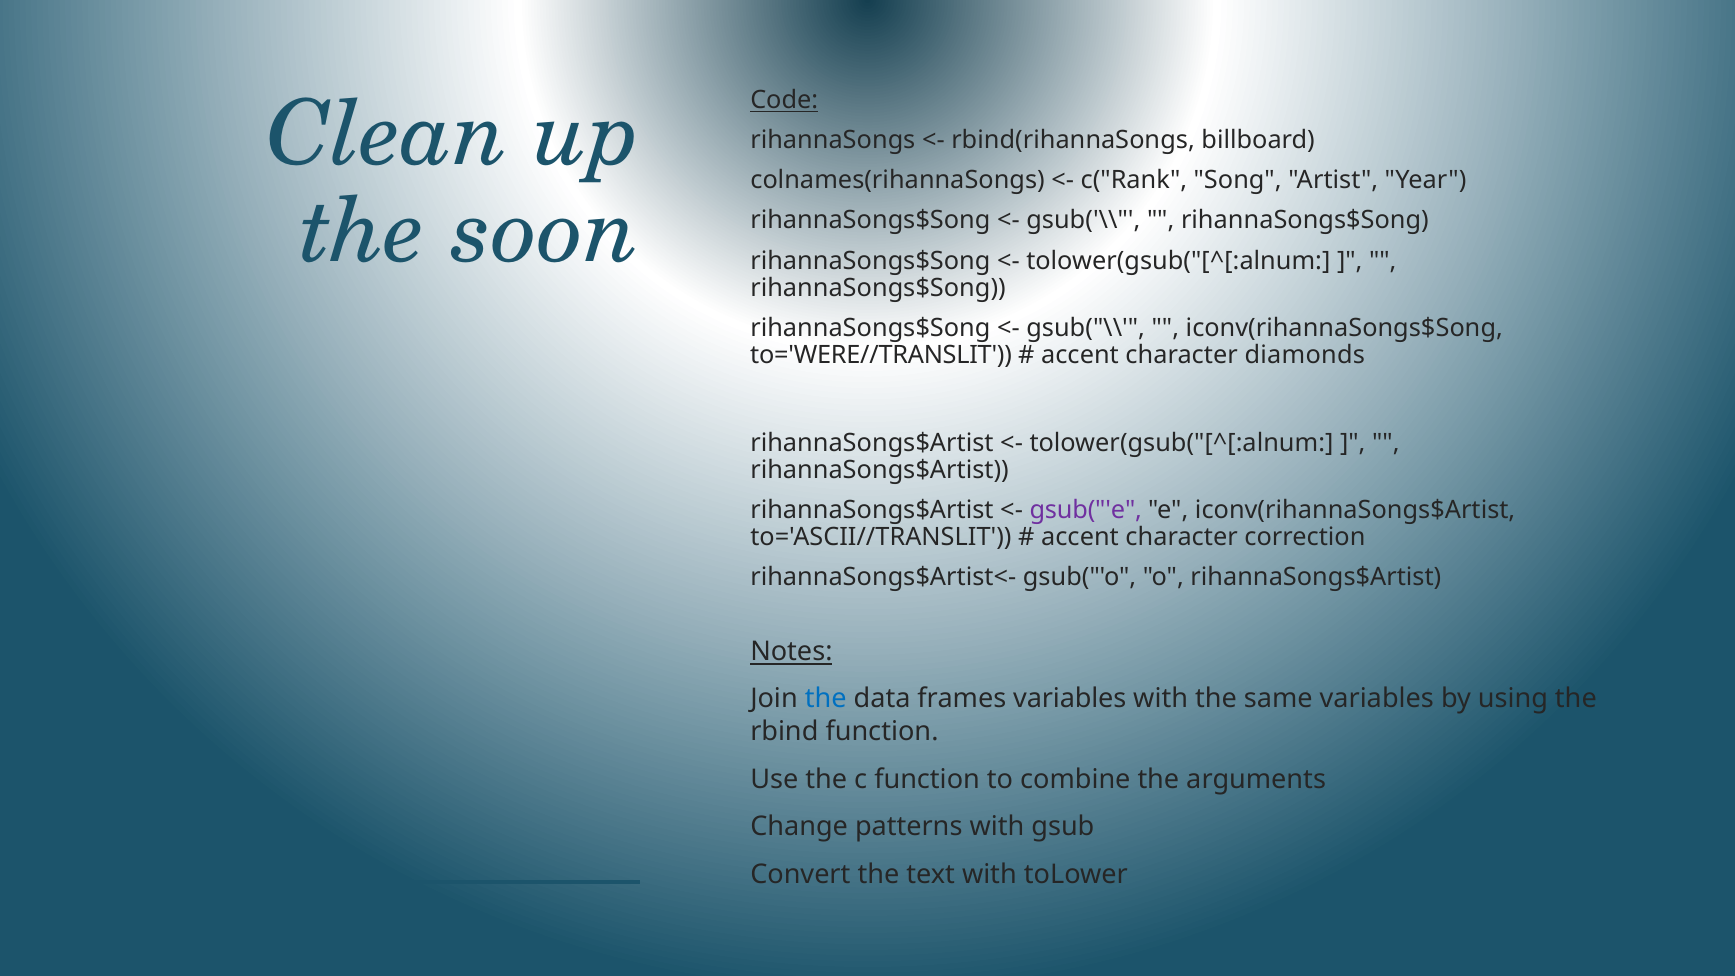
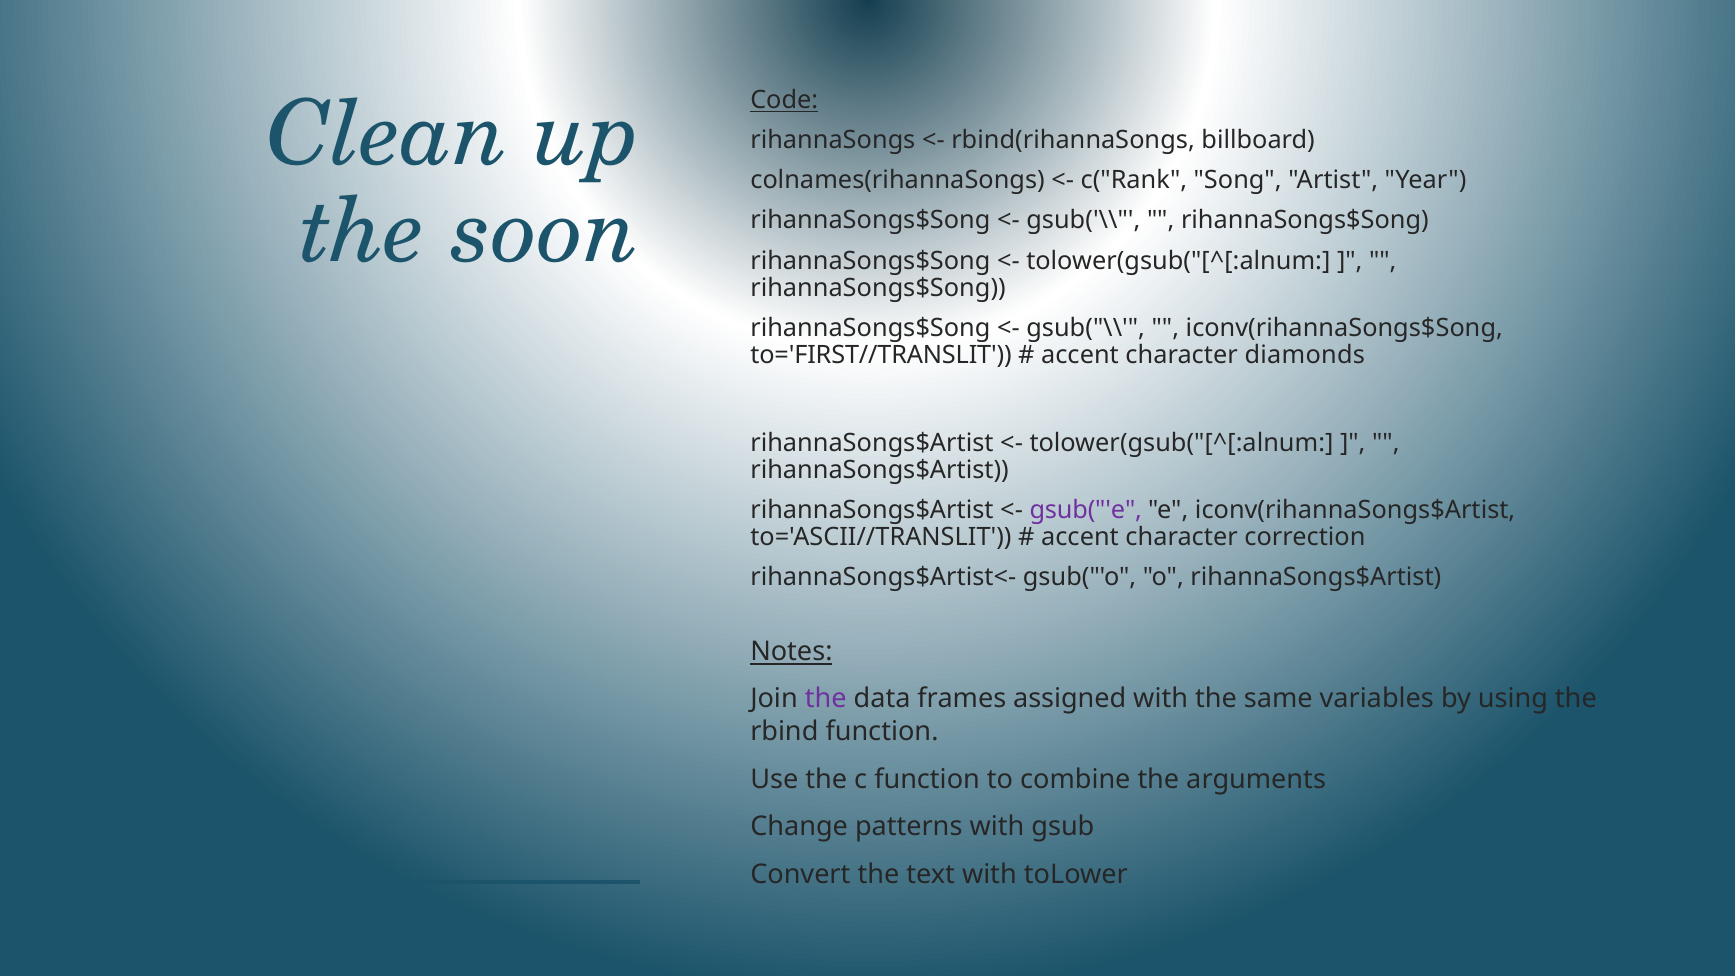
to='WERE//TRANSLIT: to='WERE//TRANSLIT -> to='FIRST//TRANSLIT
the at (826, 699) colour: blue -> purple
frames variables: variables -> assigned
